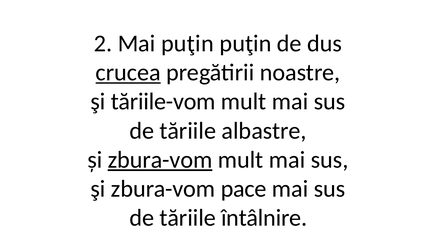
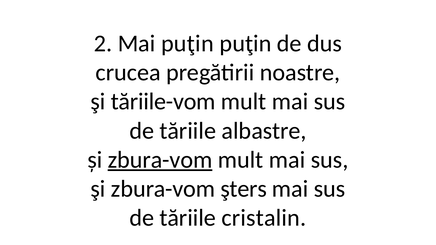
crucea underline: present -> none
pace: pace -> şters
întâlnire: întâlnire -> cristalin
